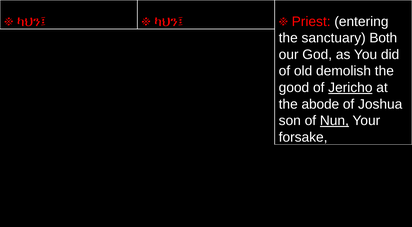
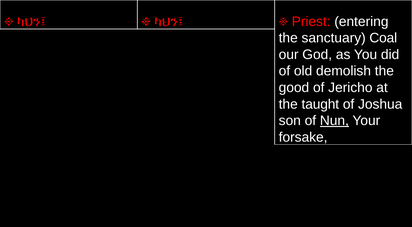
Both: Both -> Coal
Jericho underline: present -> none
abode: abode -> taught
